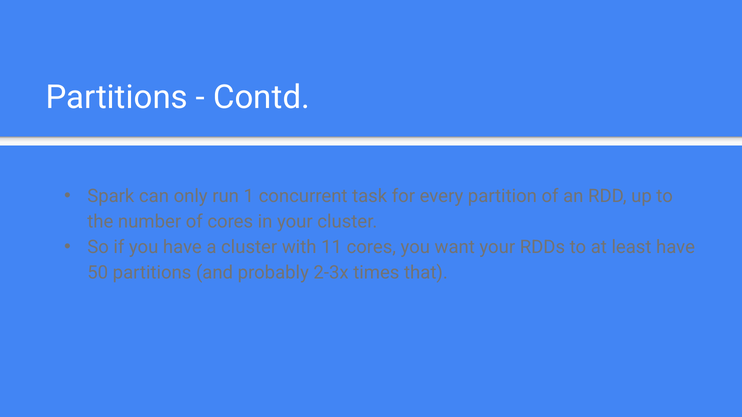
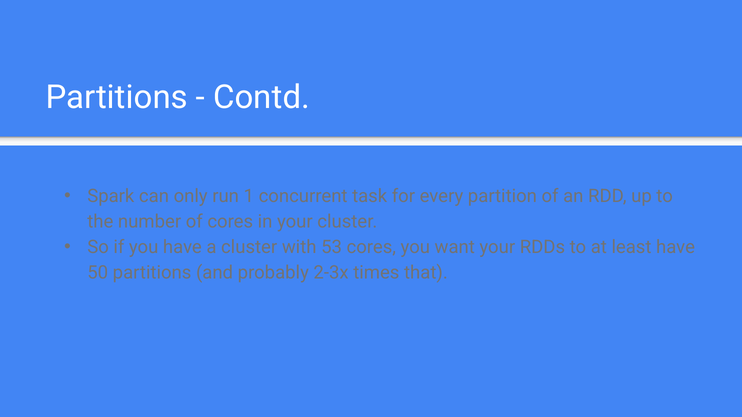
11: 11 -> 53
